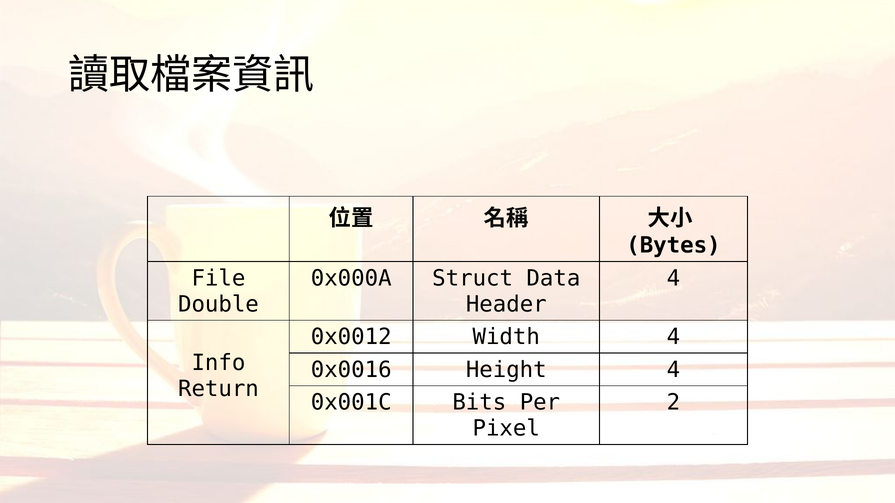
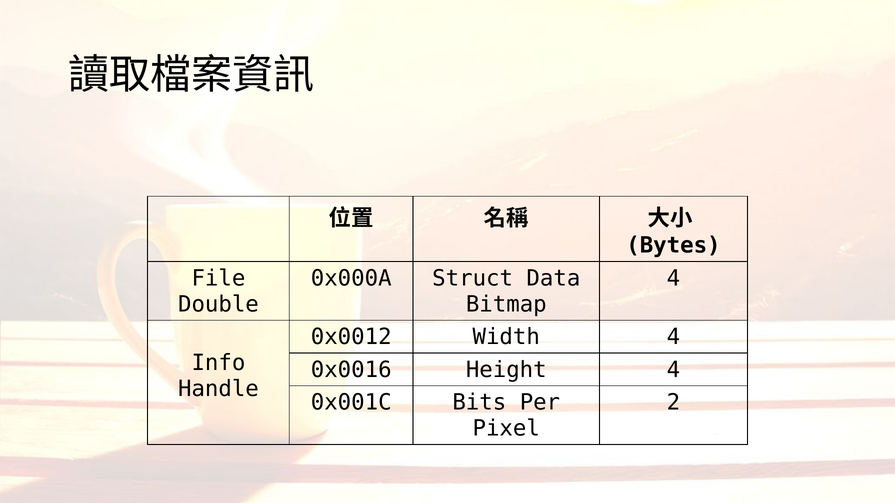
Header: Header -> Bitmap
Return: Return -> Handle
